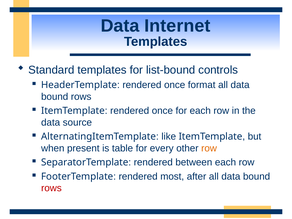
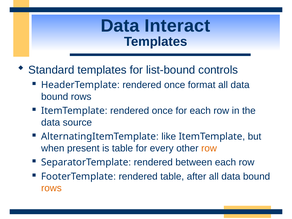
Internet: Internet -> Interact
rendered most: most -> table
rows at (51, 188) colour: red -> orange
